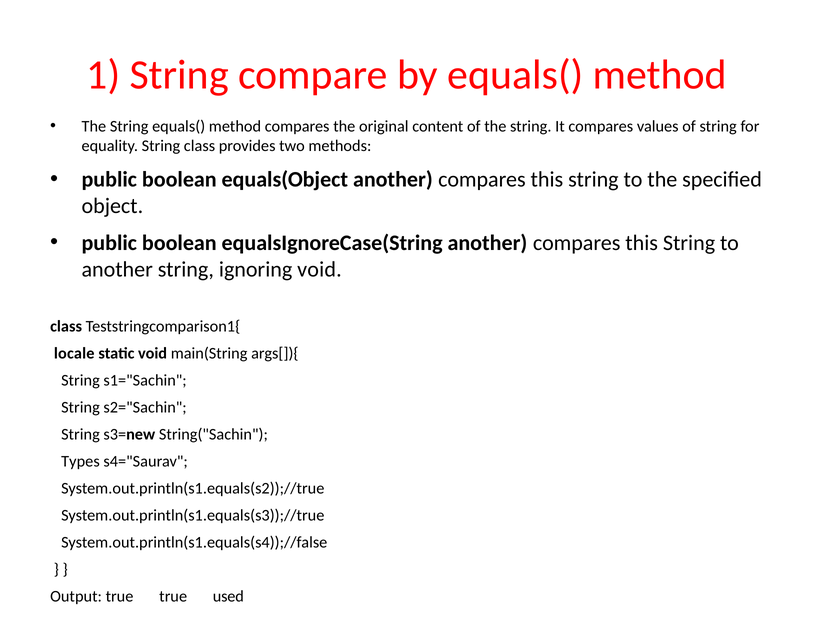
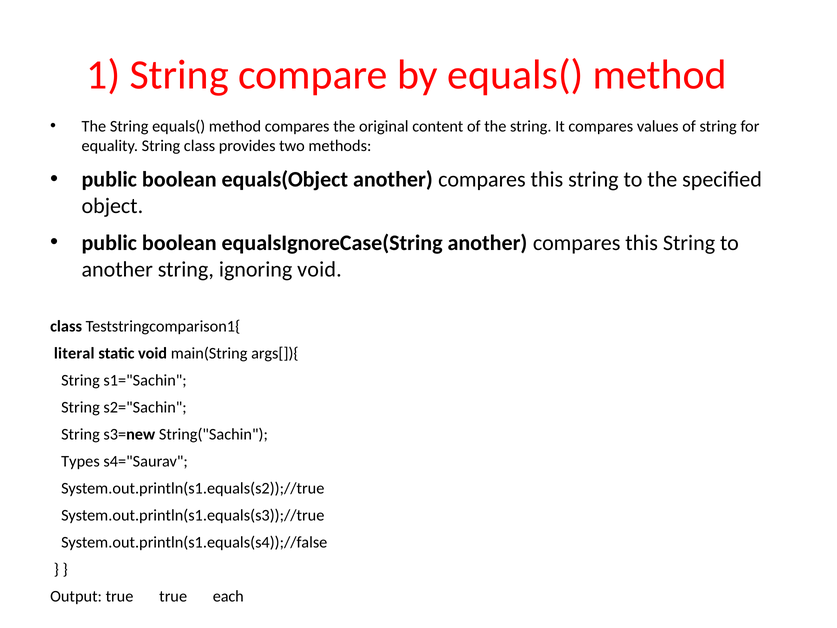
locale: locale -> literal
used: used -> each
